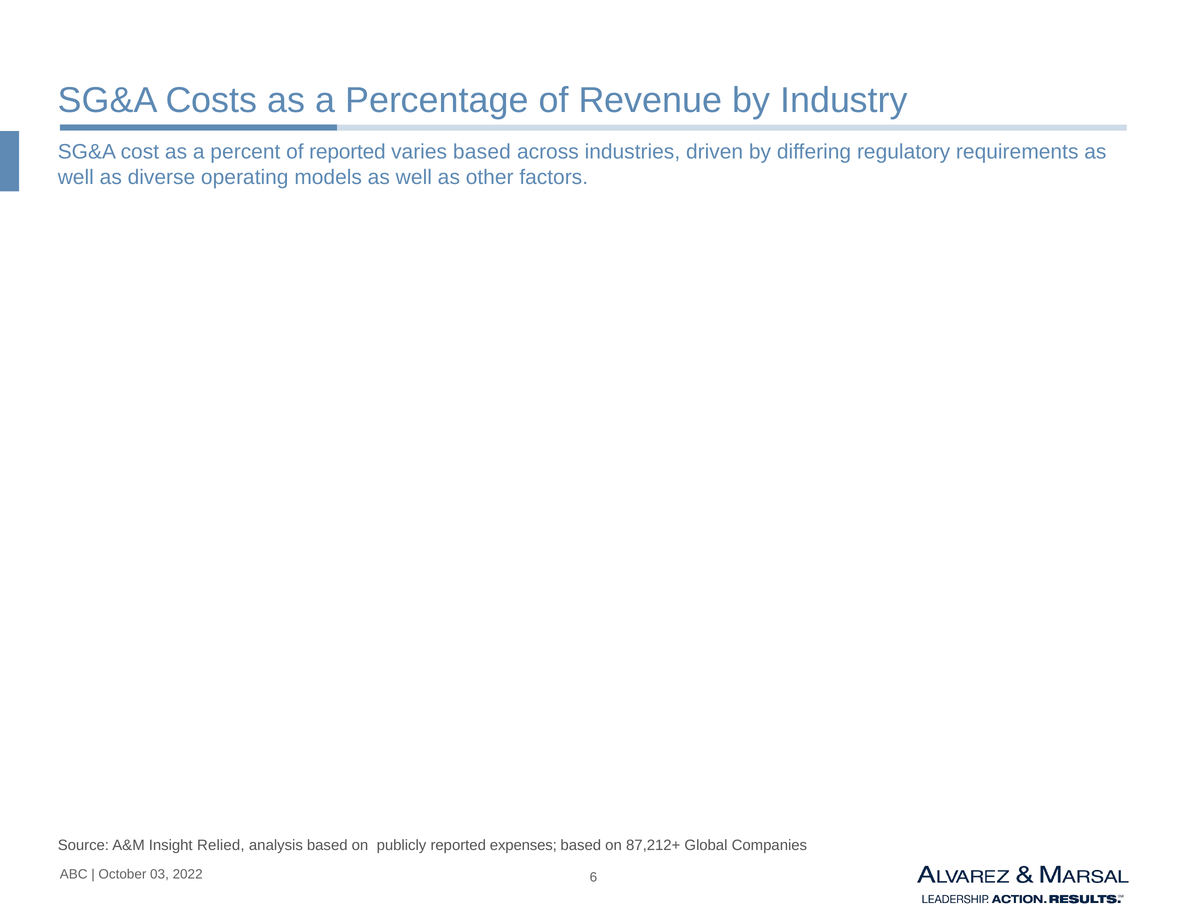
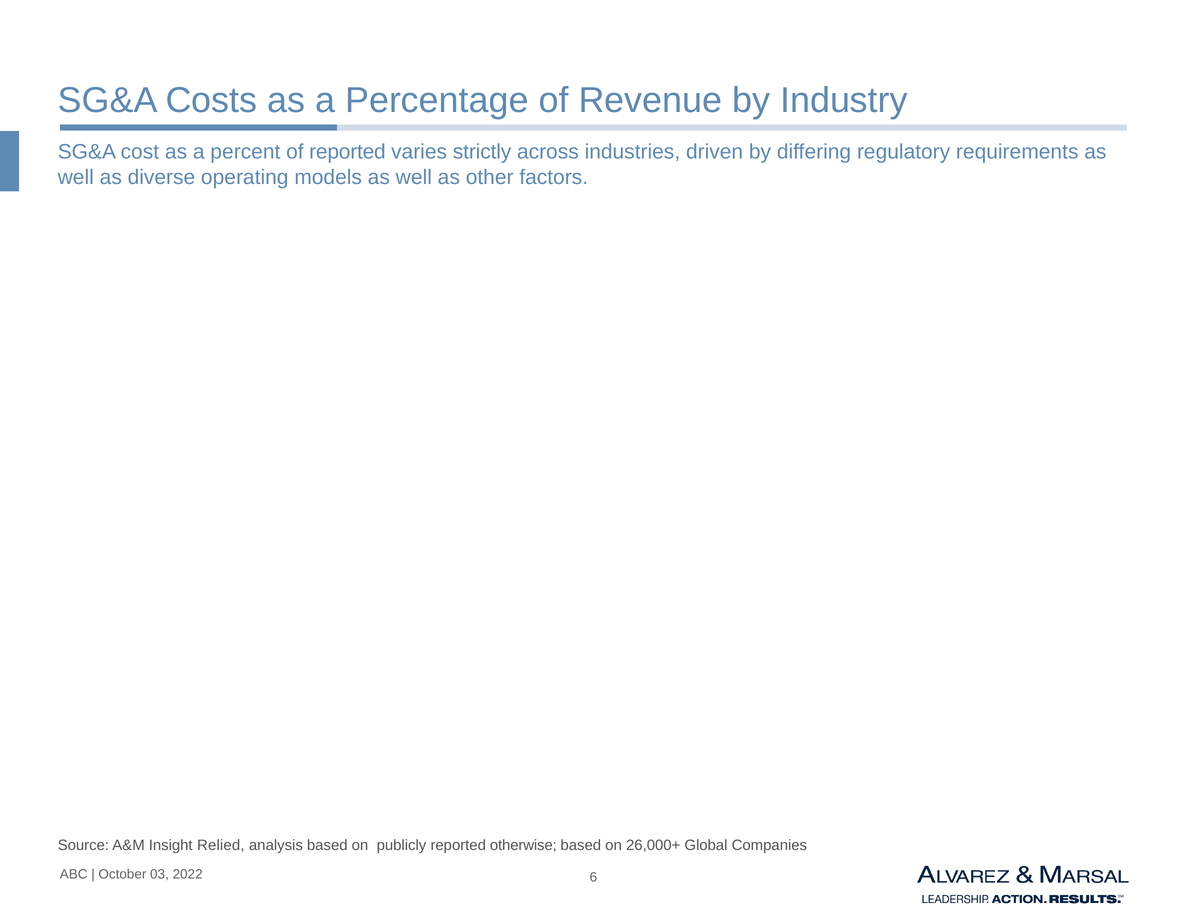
varies based: based -> strictly
expenses: expenses -> otherwise
87,212+: 87,212+ -> 26,000+
